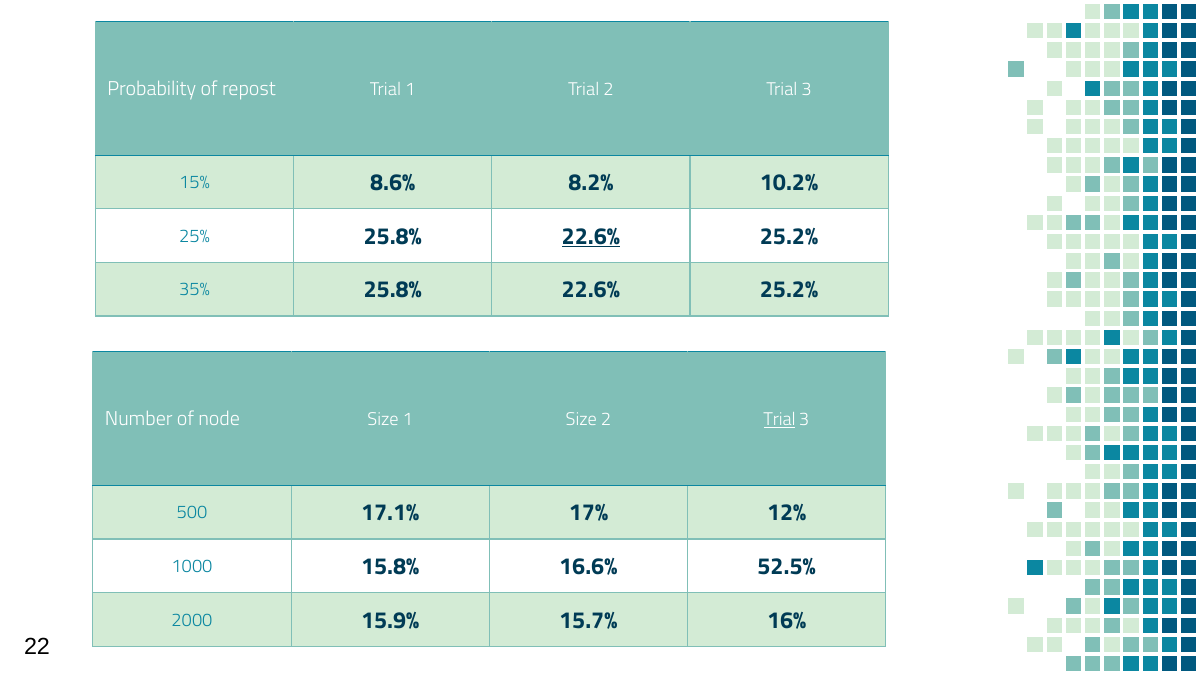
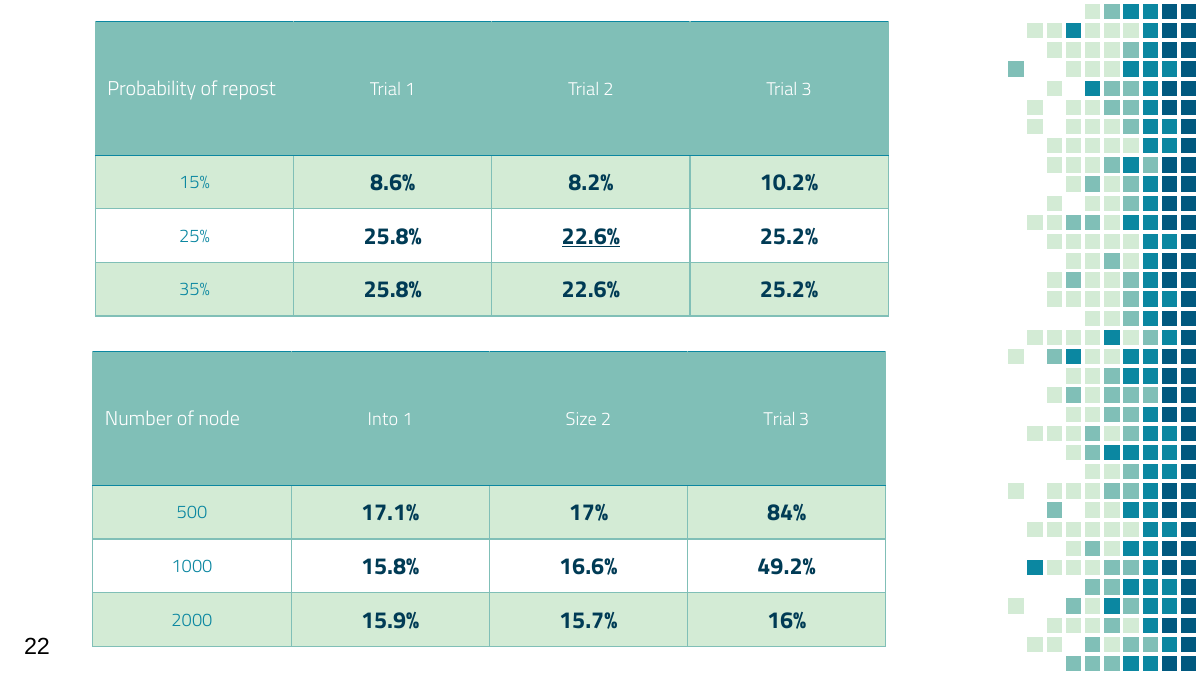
node Size: Size -> Into
Trial at (780, 419) underline: present -> none
12%: 12% -> 84%
52.5%: 52.5% -> 49.2%
